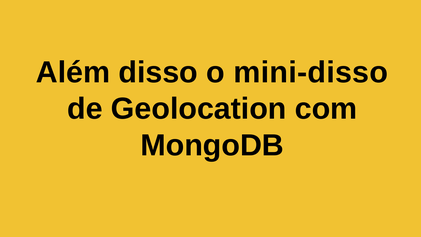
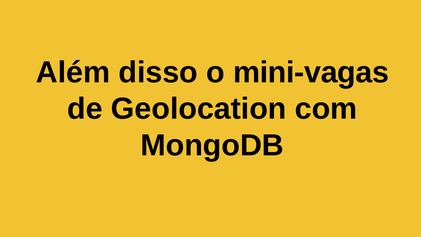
mini-disso: mini-disso -> mini-vagas
